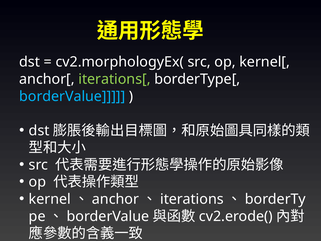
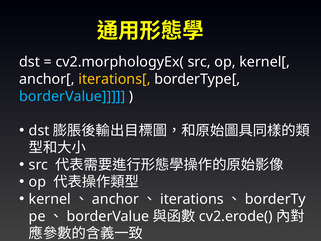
iterations[ colour: light green -> yellow
